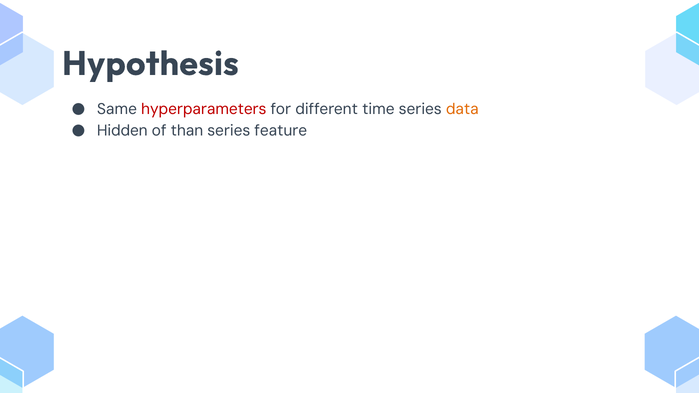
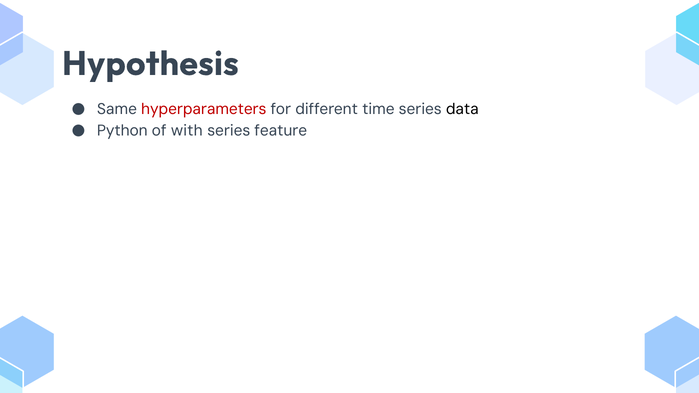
data colour: orange -> black
Hidden: Hidden -> Python
than: than -> with
